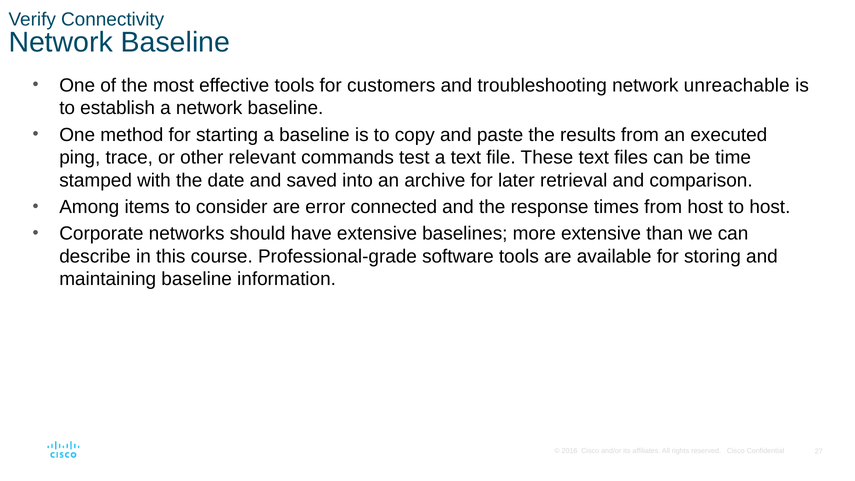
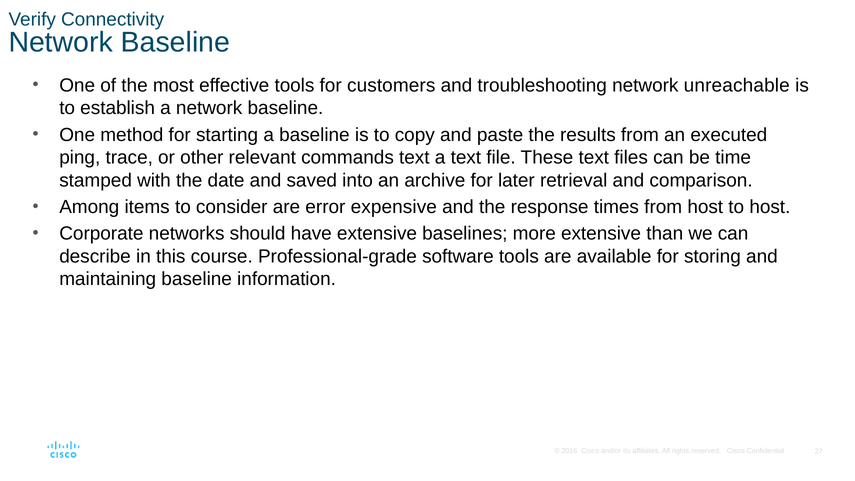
commands test: test -> text
connected: connected -> expensive
